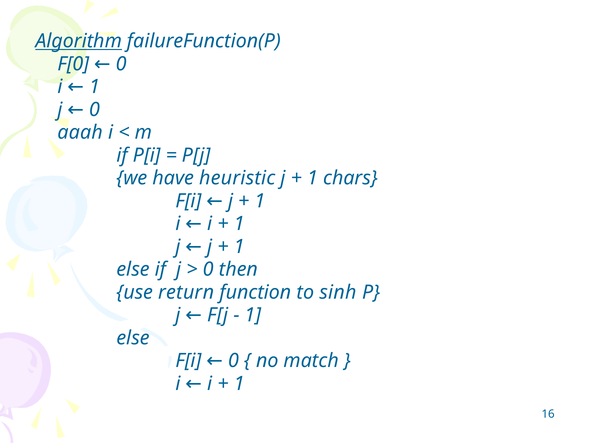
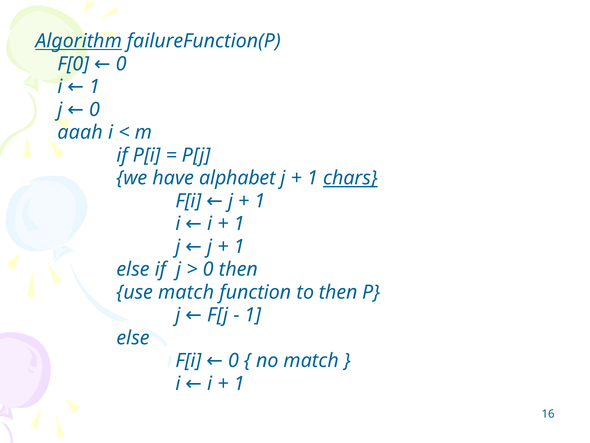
heuristic: heuristic -> alphabet
chars underline: none -> present
use return: return -> match
to sinh: sinh -> then
